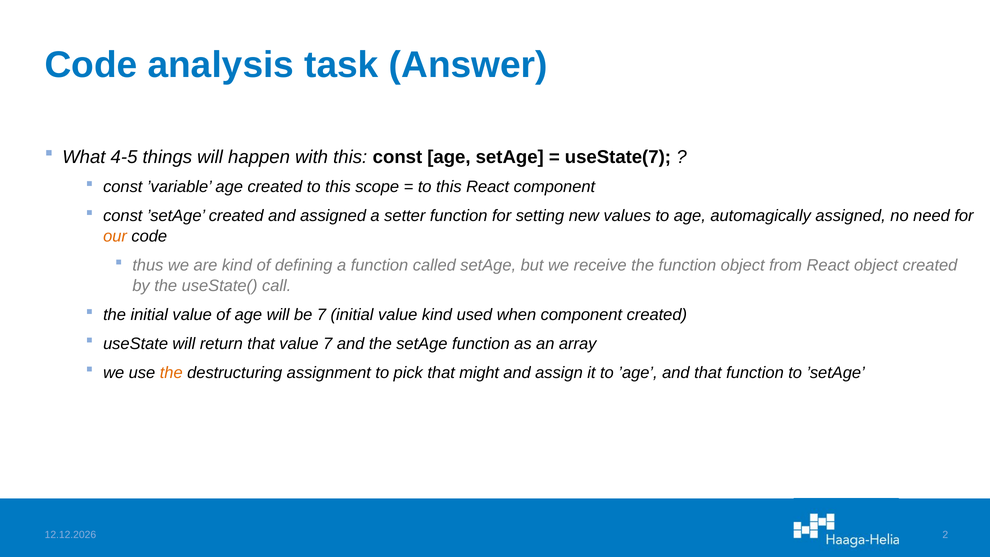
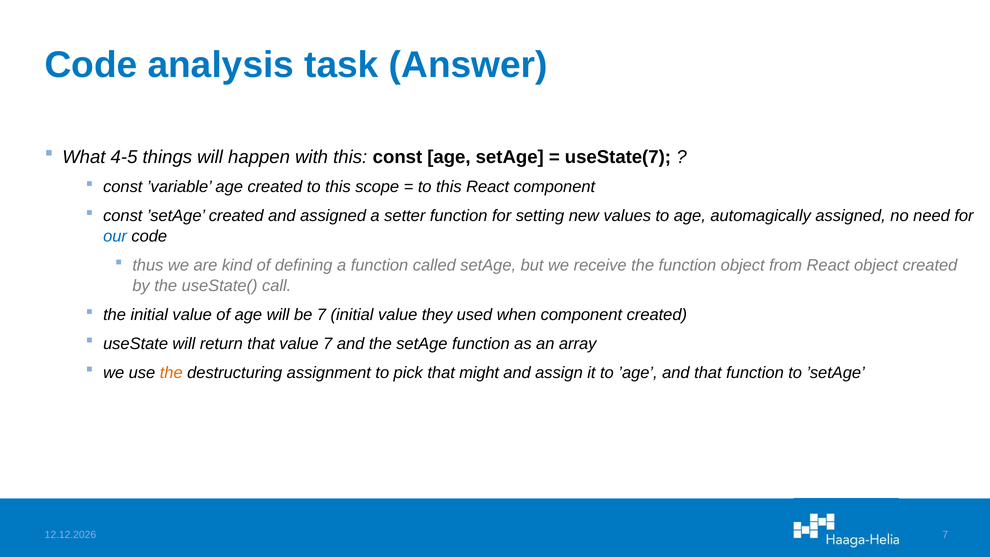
our colour: orange -> blue
value kind: kind -> they
2 at (945, 535): 2 -> 7
